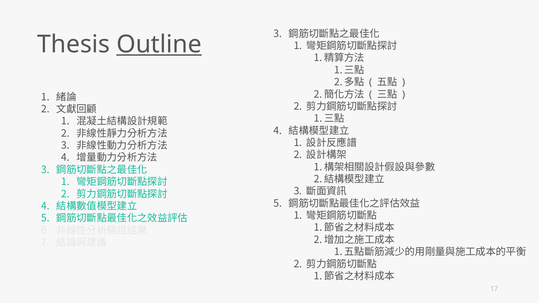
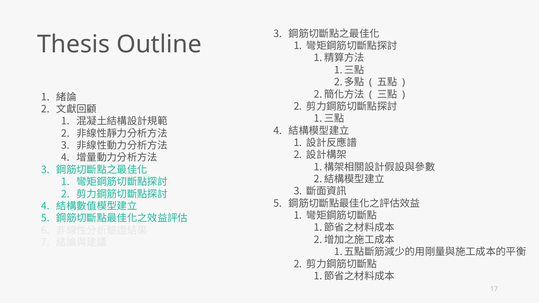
Outline underline: present -> none
